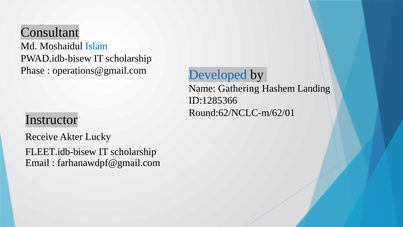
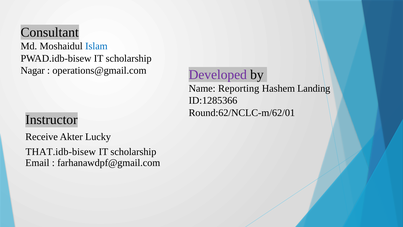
Phase: Phase -> Nagar
Developed colour: blue -> purple
Gathering: Gathering -> Reporting
FLEET.idb-bisew: FLEET.idb-bisew -> THAT.idb-bisew
